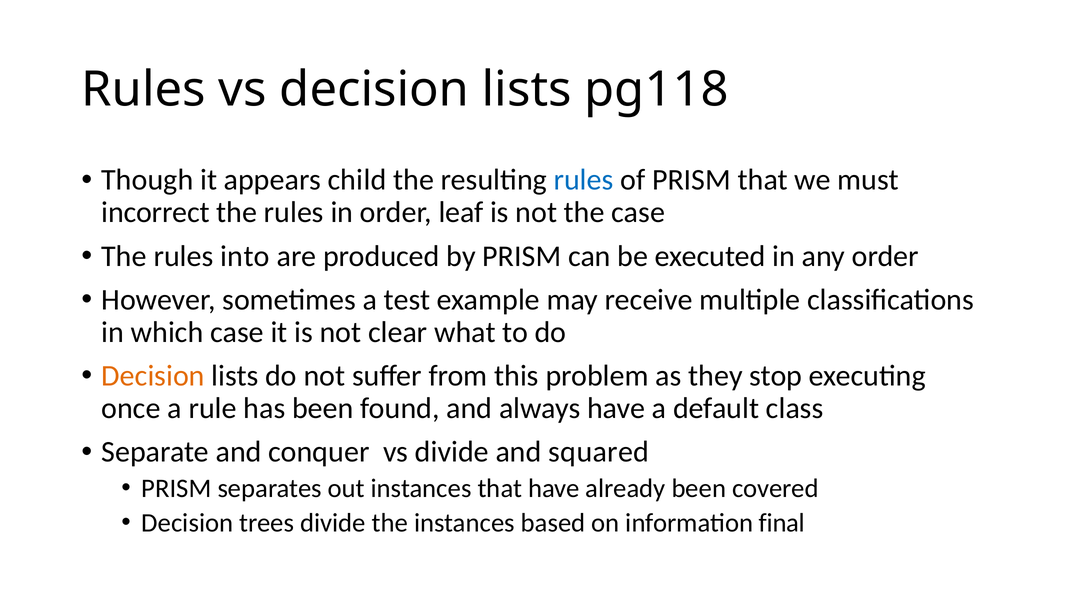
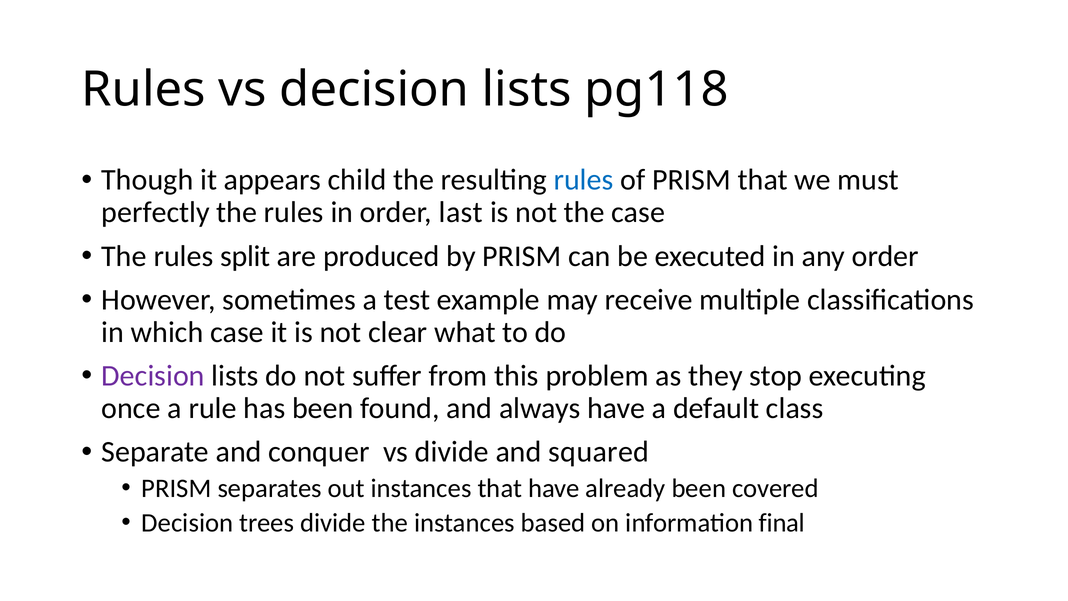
incorrect: incorrect -> perfectly
leaf: leaf -> last
into: into -> split
Decision at (153, 376) colour: orange -> purple
